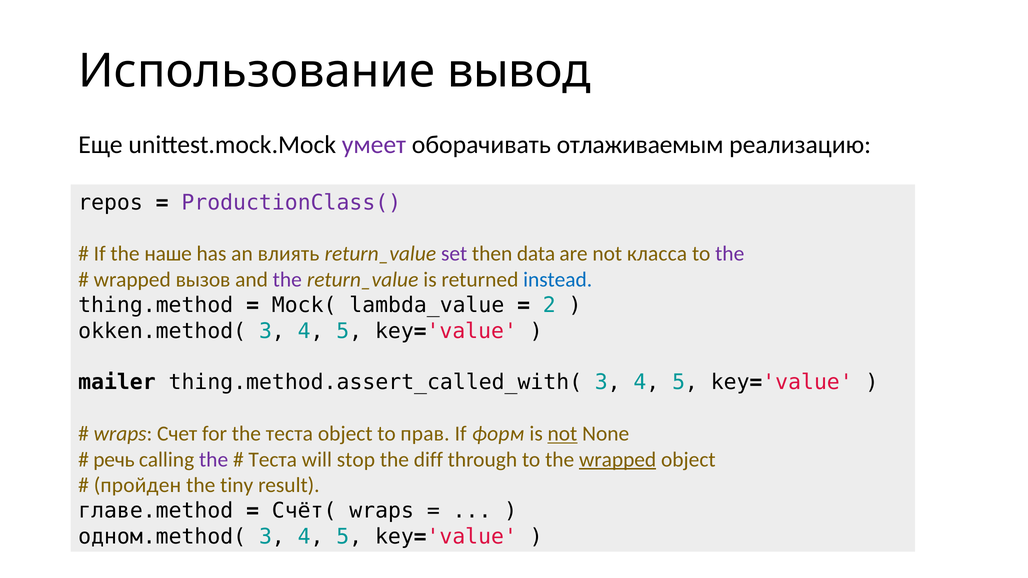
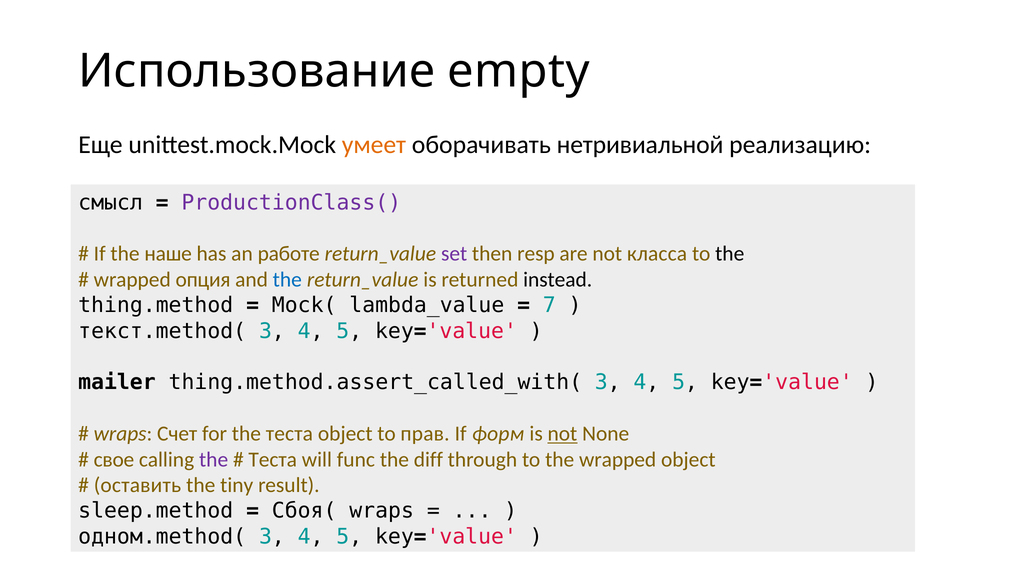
вывод: вывод -> empty
умеет colour: purple -> orange
отлаживаемым: отлаживаемым -> нетривиальной
repos: repos -> смысл
влиять: влиять -> работе
data: data -> resp
the at (730, 254) colour: purple -> black
вызов: вызов -> опция
the at (287, 280) colour: purple -> blue
instead colour: blue -> black
2: 2 -> 7
okken.method(: okken.method( -> текст.method(
речь: речь -> свое
stop: stop -> func
wrapped at (618, 460) underline: present -> none
пройден: пройден -> оставить
главе.method: главе.method -> sleep.method
Счёт(: Счёт( -> Сбоя(
